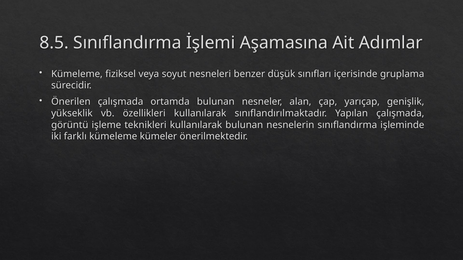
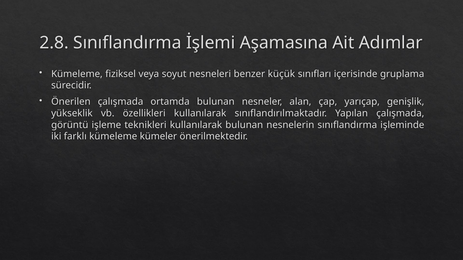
8.5: 8.5 -> 2.8
düşük: düşük -> küçük
